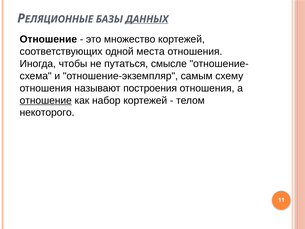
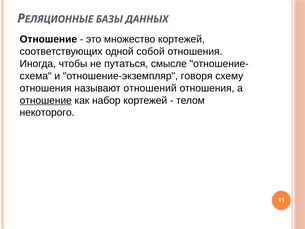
ДАННЫХ underline: present -> none
места: места -> собой
самым: самым -> говоря
построения: построения -> отношений
